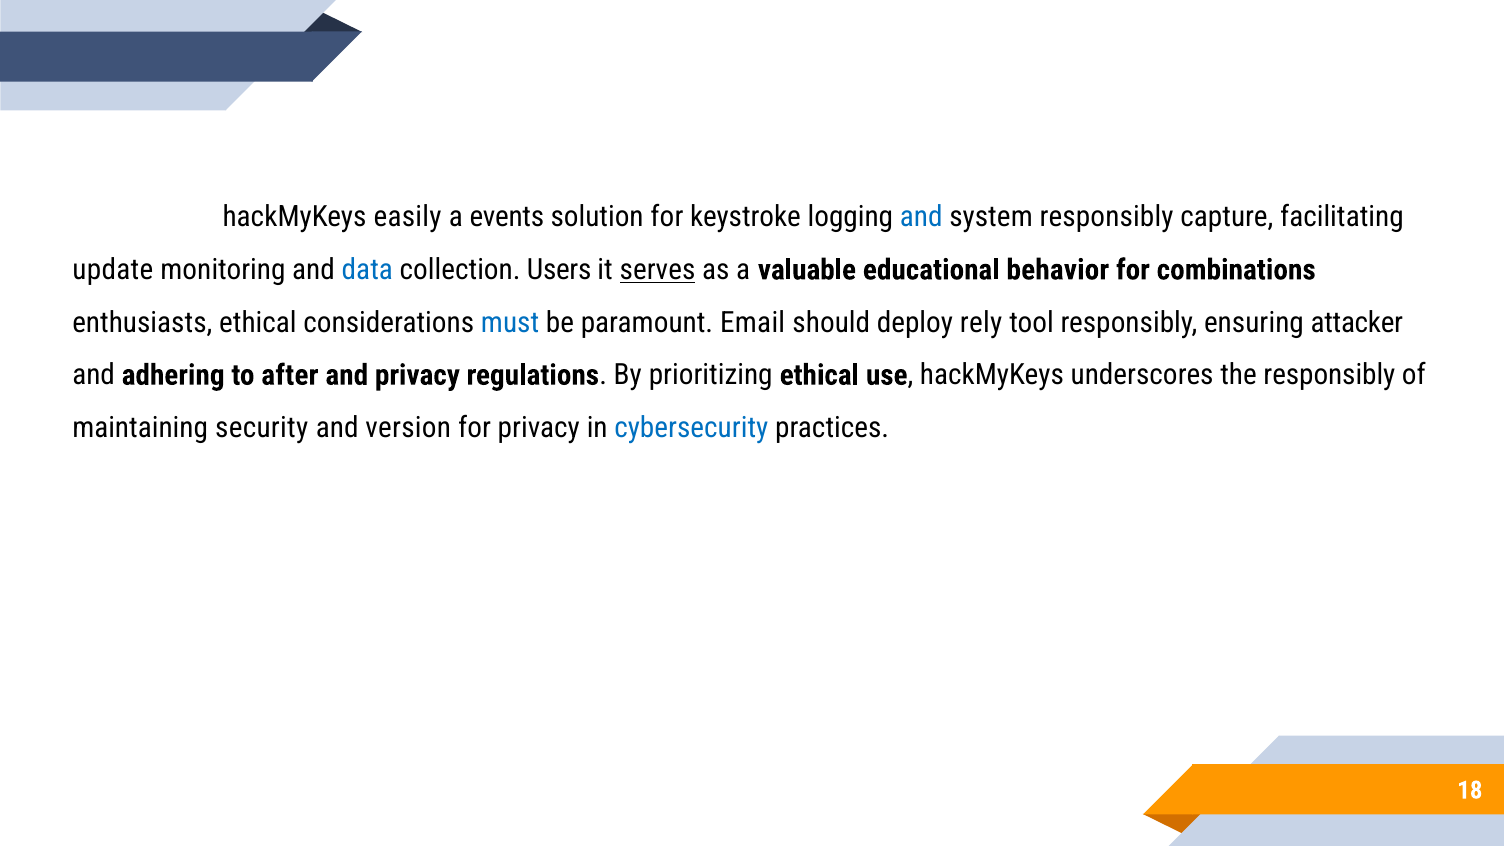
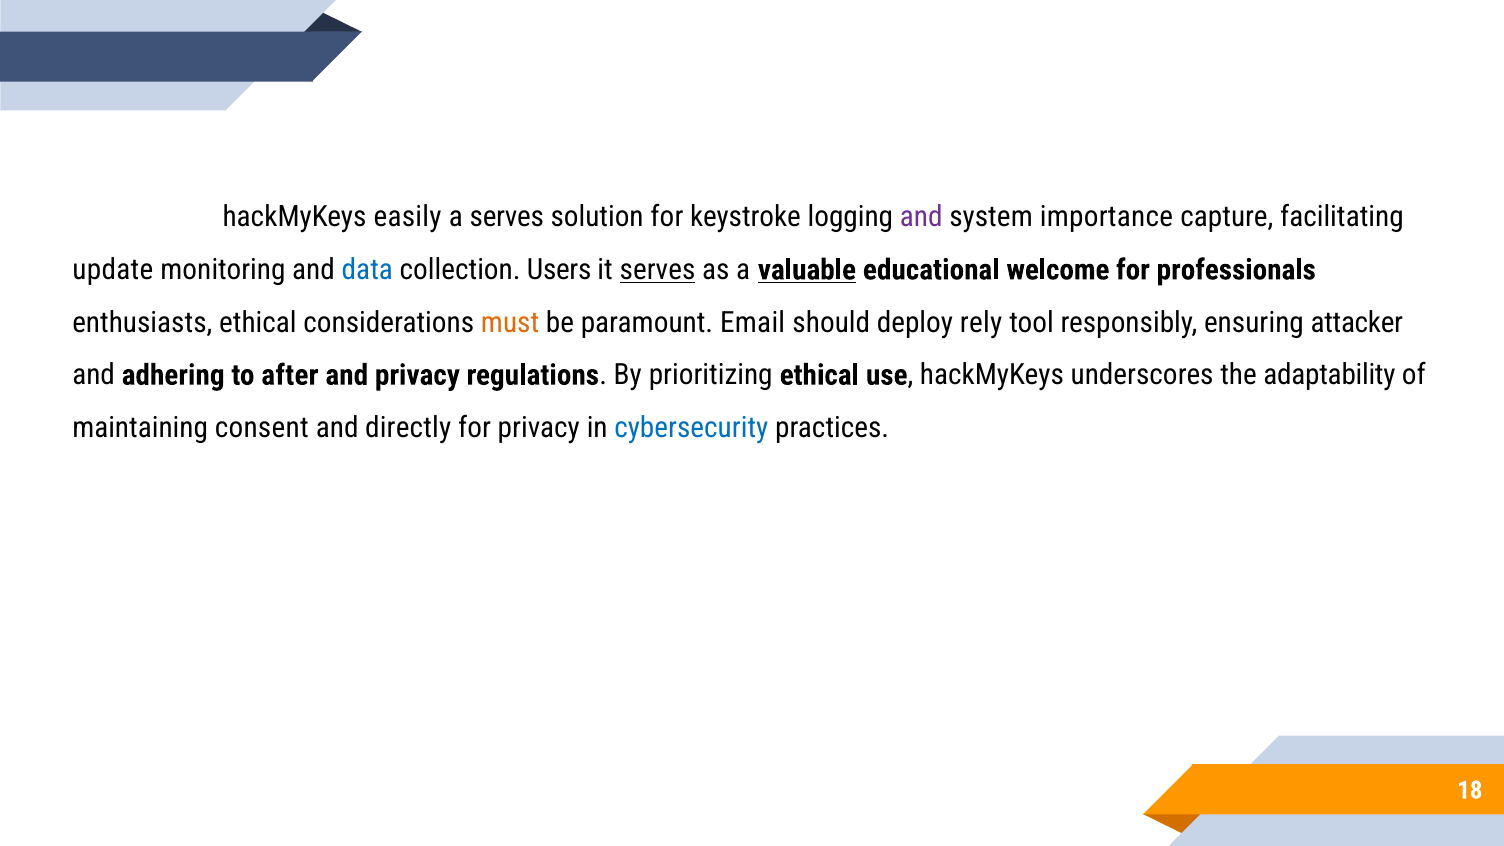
a events: events -> serves
and at (921, 217) colour: blue -> purple
system responsibly: responsibly -> importance
valuable underline: none -> present
behavior: behavior -> welcome
combinations: combinations -> professionals
must colour: blue -> orange
the responsibly: responsibly -> adaptability
security: security -> consent
version: version -> directly
